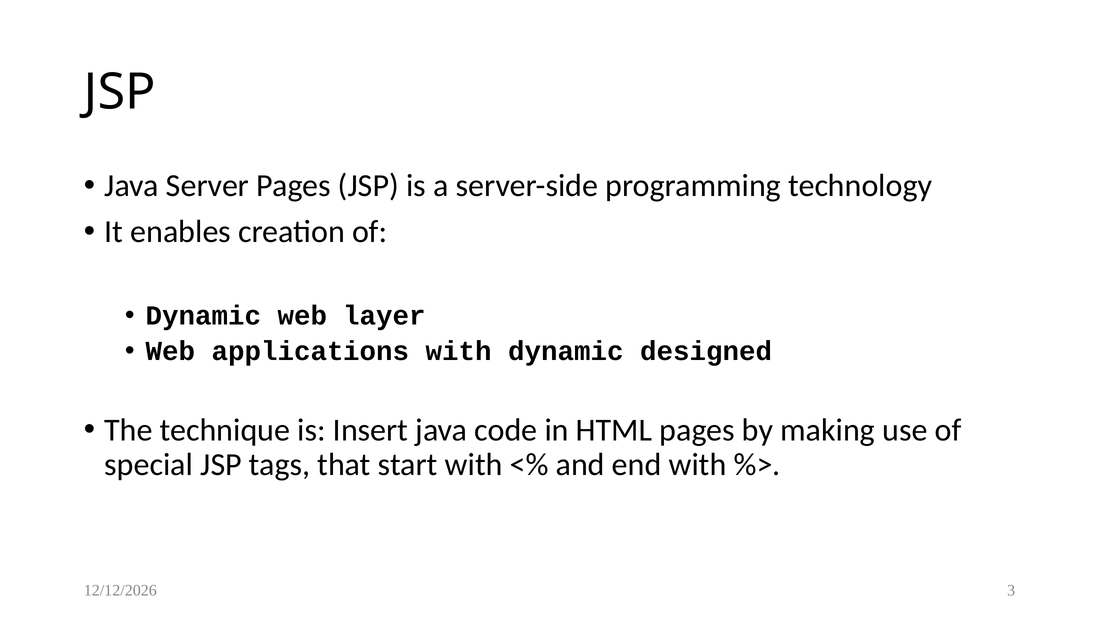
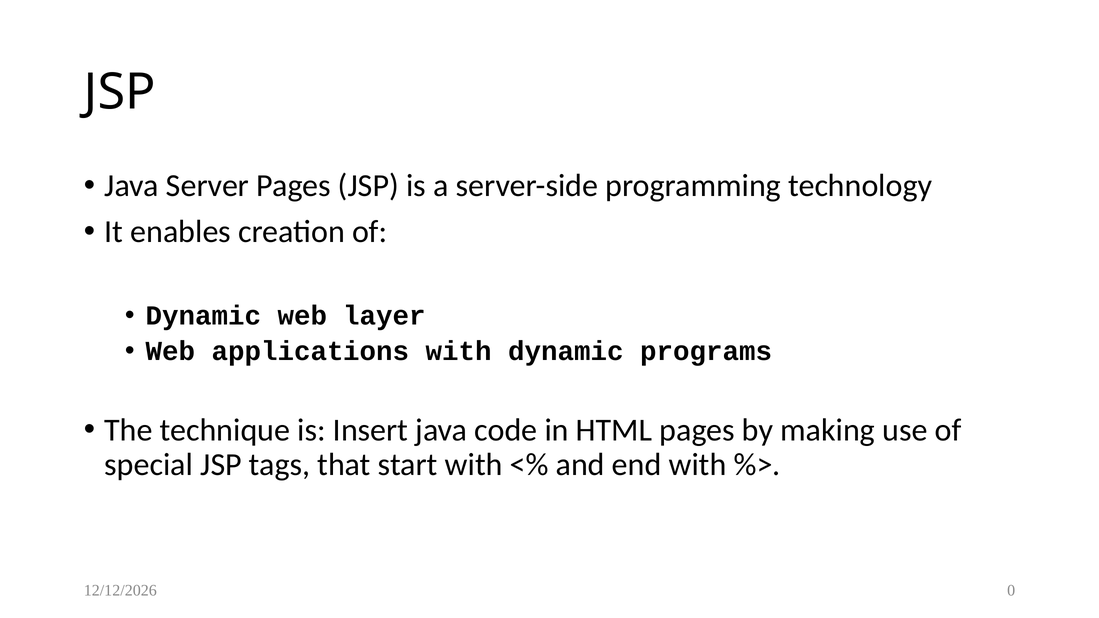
designed: designed -> programs
3: 3 -> 0
